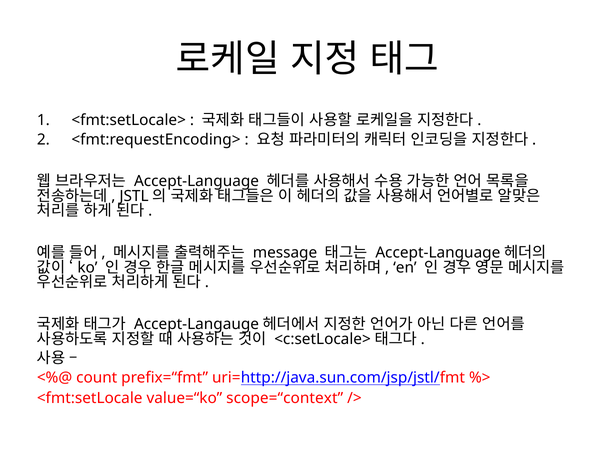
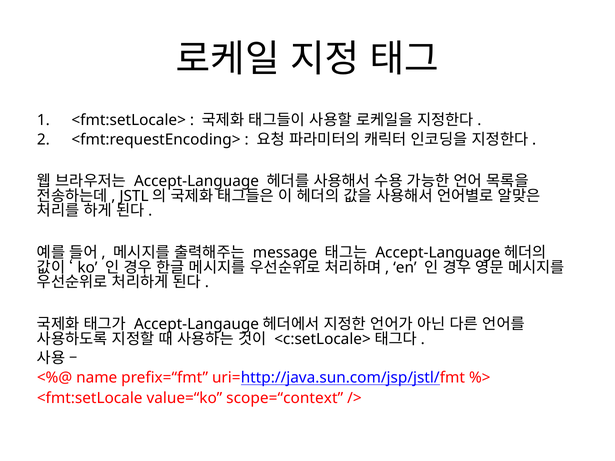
count: count -> name
